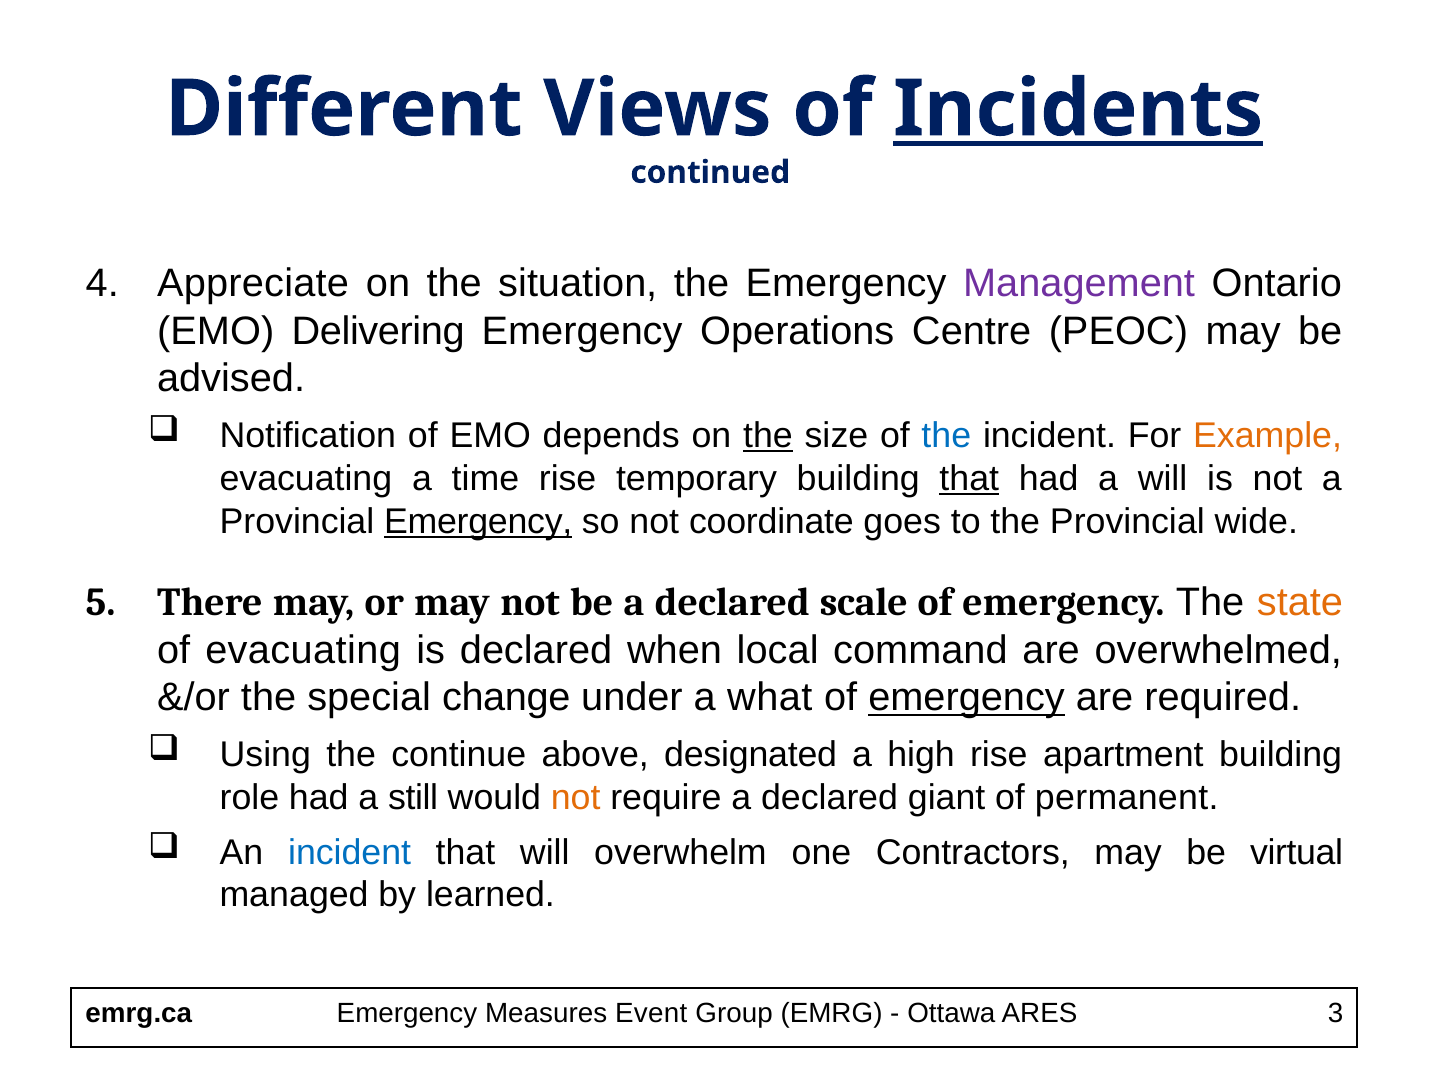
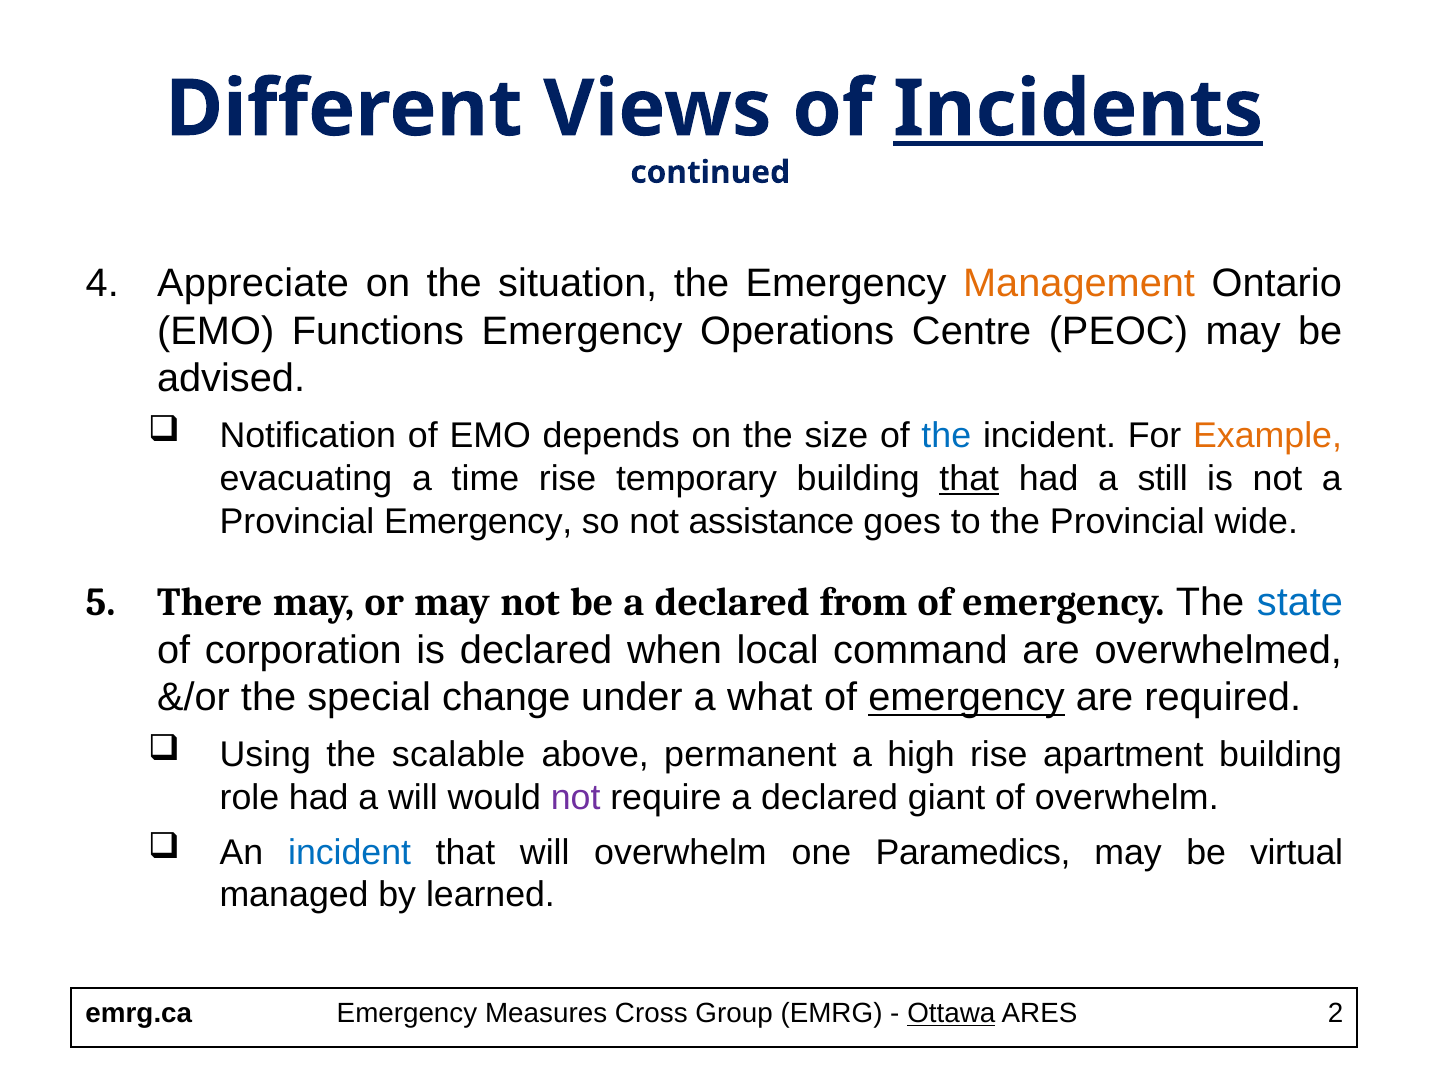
Management colour: purple -> orange
Delivering: Delivering -> Functions
the at (768, 436) underline: present -> none
a will: will -> still
Emergency at (478, 522) underline: present -> none
coordinate: coordinate -> assistance
scale: scale -> from
state colour: orange -> blue
of evacuating: evacuating -> corporation
continue: continue -> scalable
designated: designated -> permanent
a still: still -> will
not at (576, 798) colour: orange -> purple
of permanent: permanent -> overwhelm
Contractors: Contractors -> Paramedics
Event: Event -> Cross
Ottawa underline: none -> present
3: 3 -> 2
